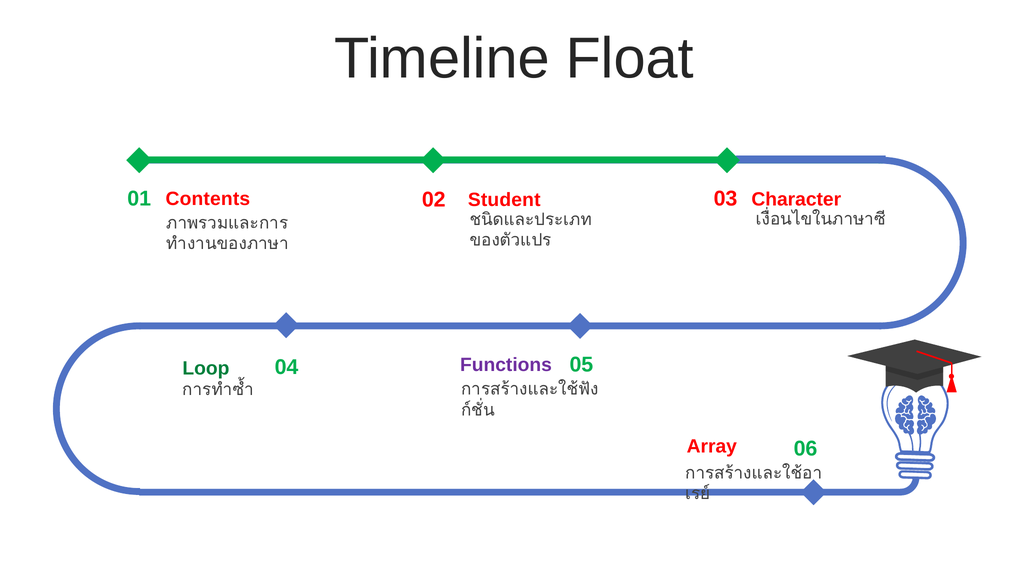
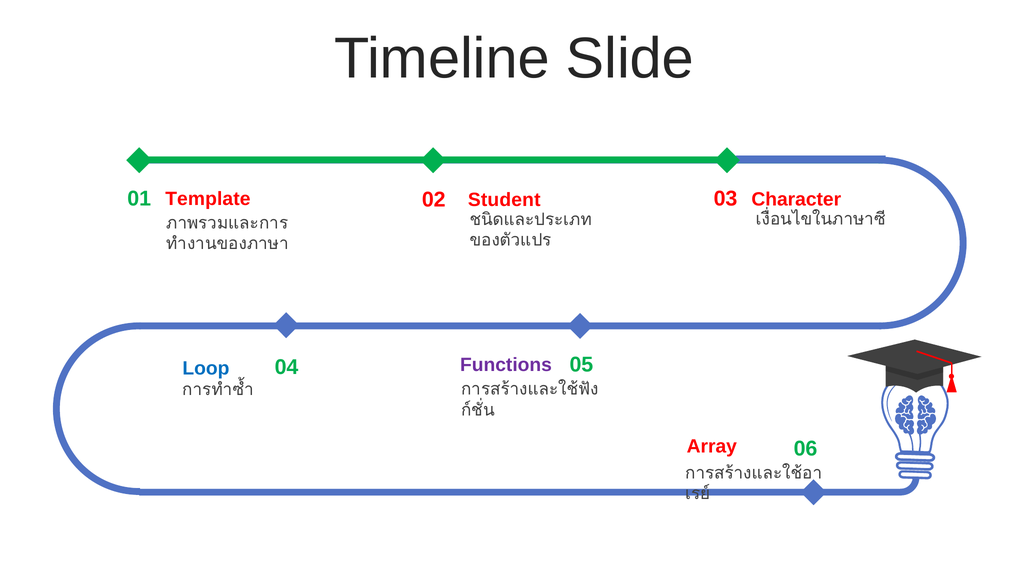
Float: Float -> Slide
Contents: Contents -> Template
Loop colour: green -> blue
